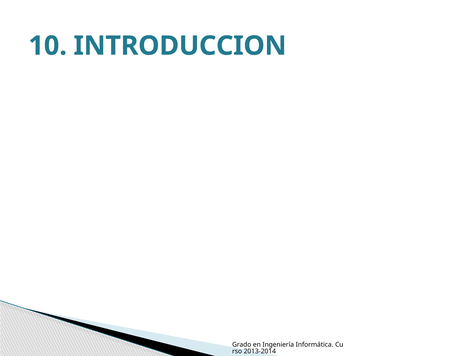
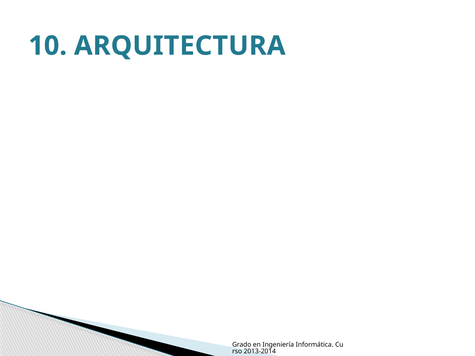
INTRODUCCION: INTRODUCCION -> ARQUITECTURA
